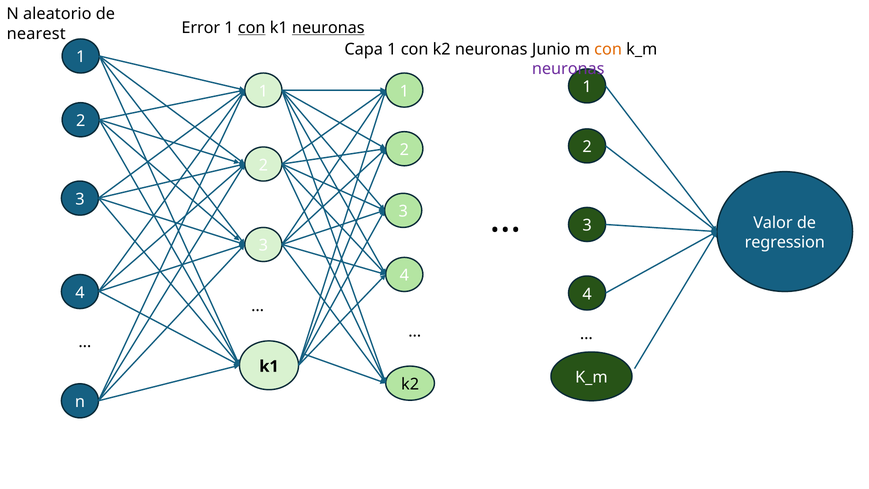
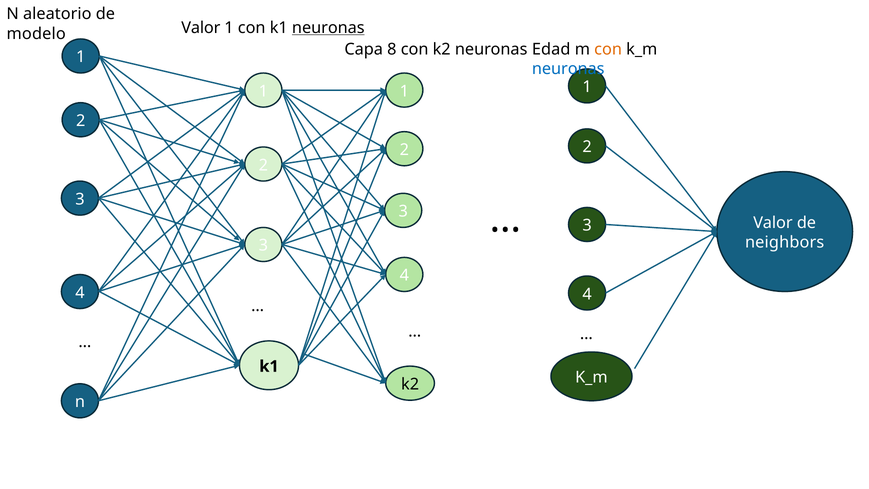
Error at (201, 28): Error -> Valor
con at (252, 28) underline: present -> none
nearest: nearest -> modelo
Capa 1: 1 -> 8
Junio: Junio -> Edad
neuronas at (568, 69) colour: purple -> blue
regression: regression -> neighbors
